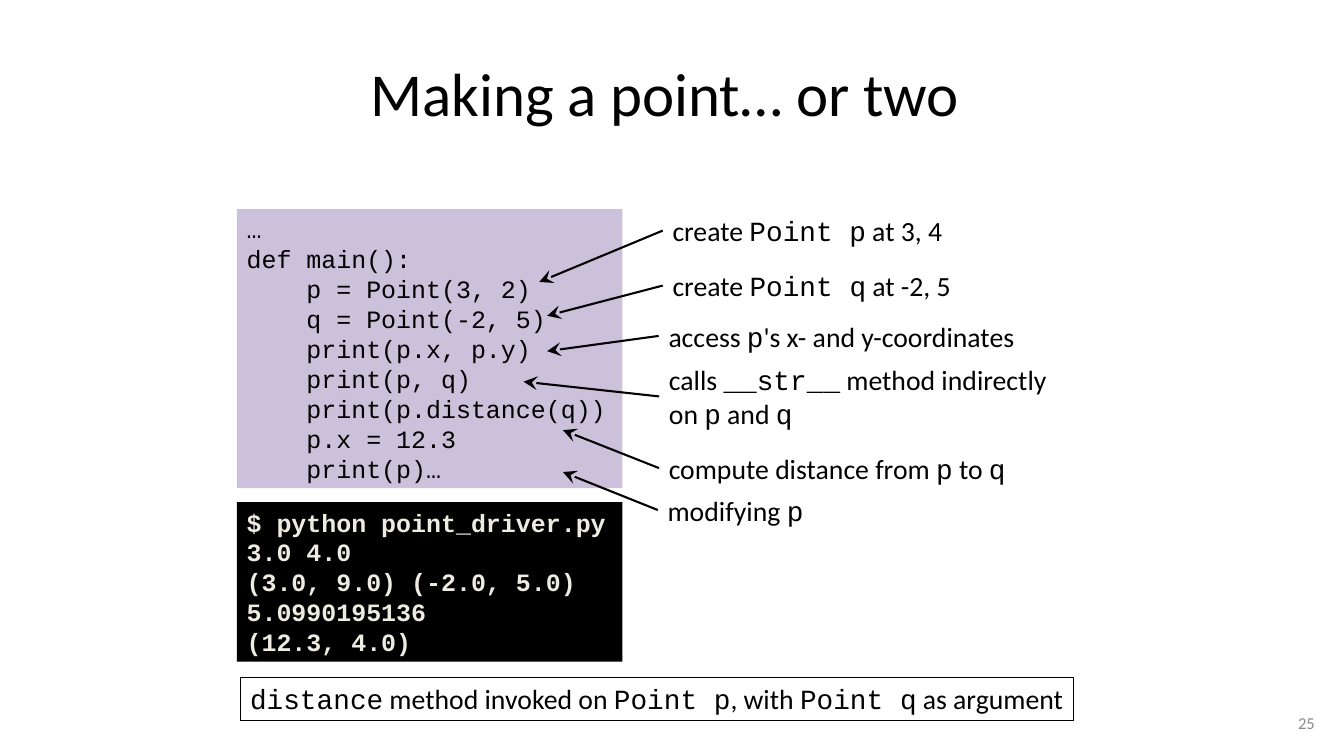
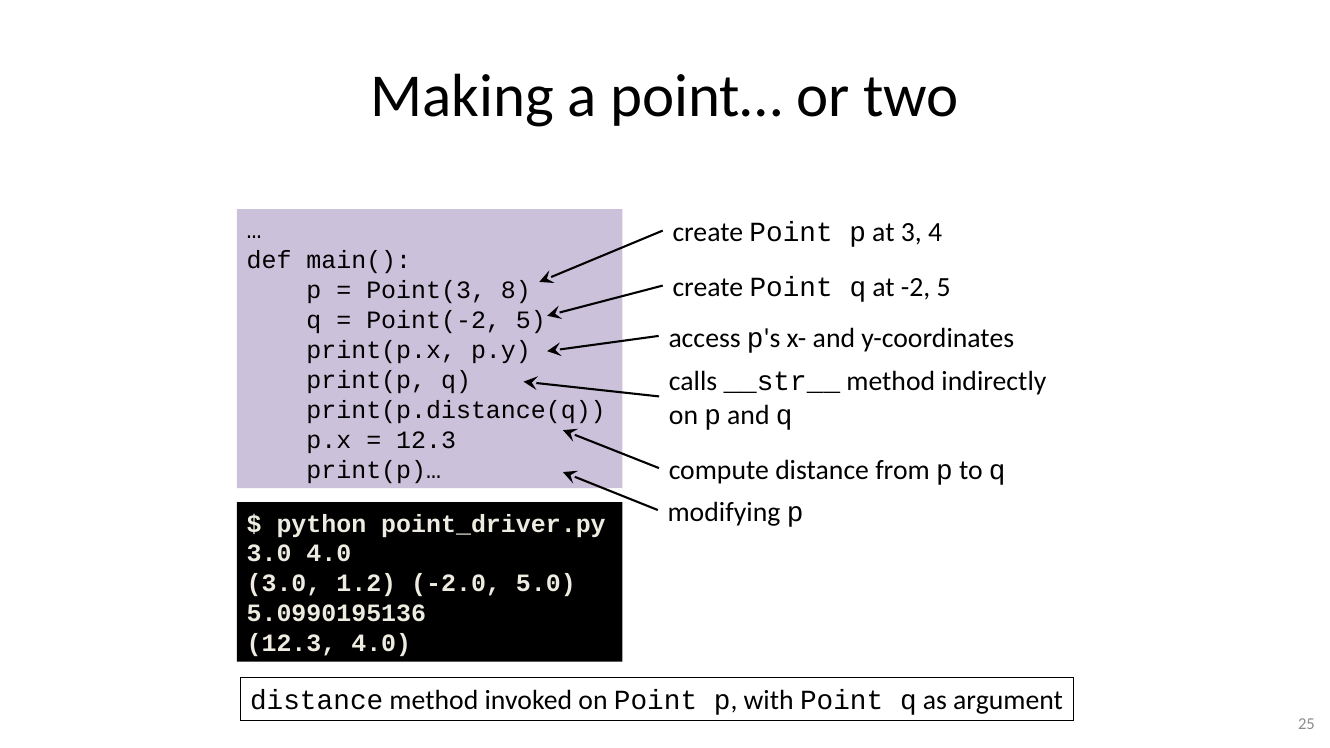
2: 2 -> 8
9.0: 9.0 -> 1.2
